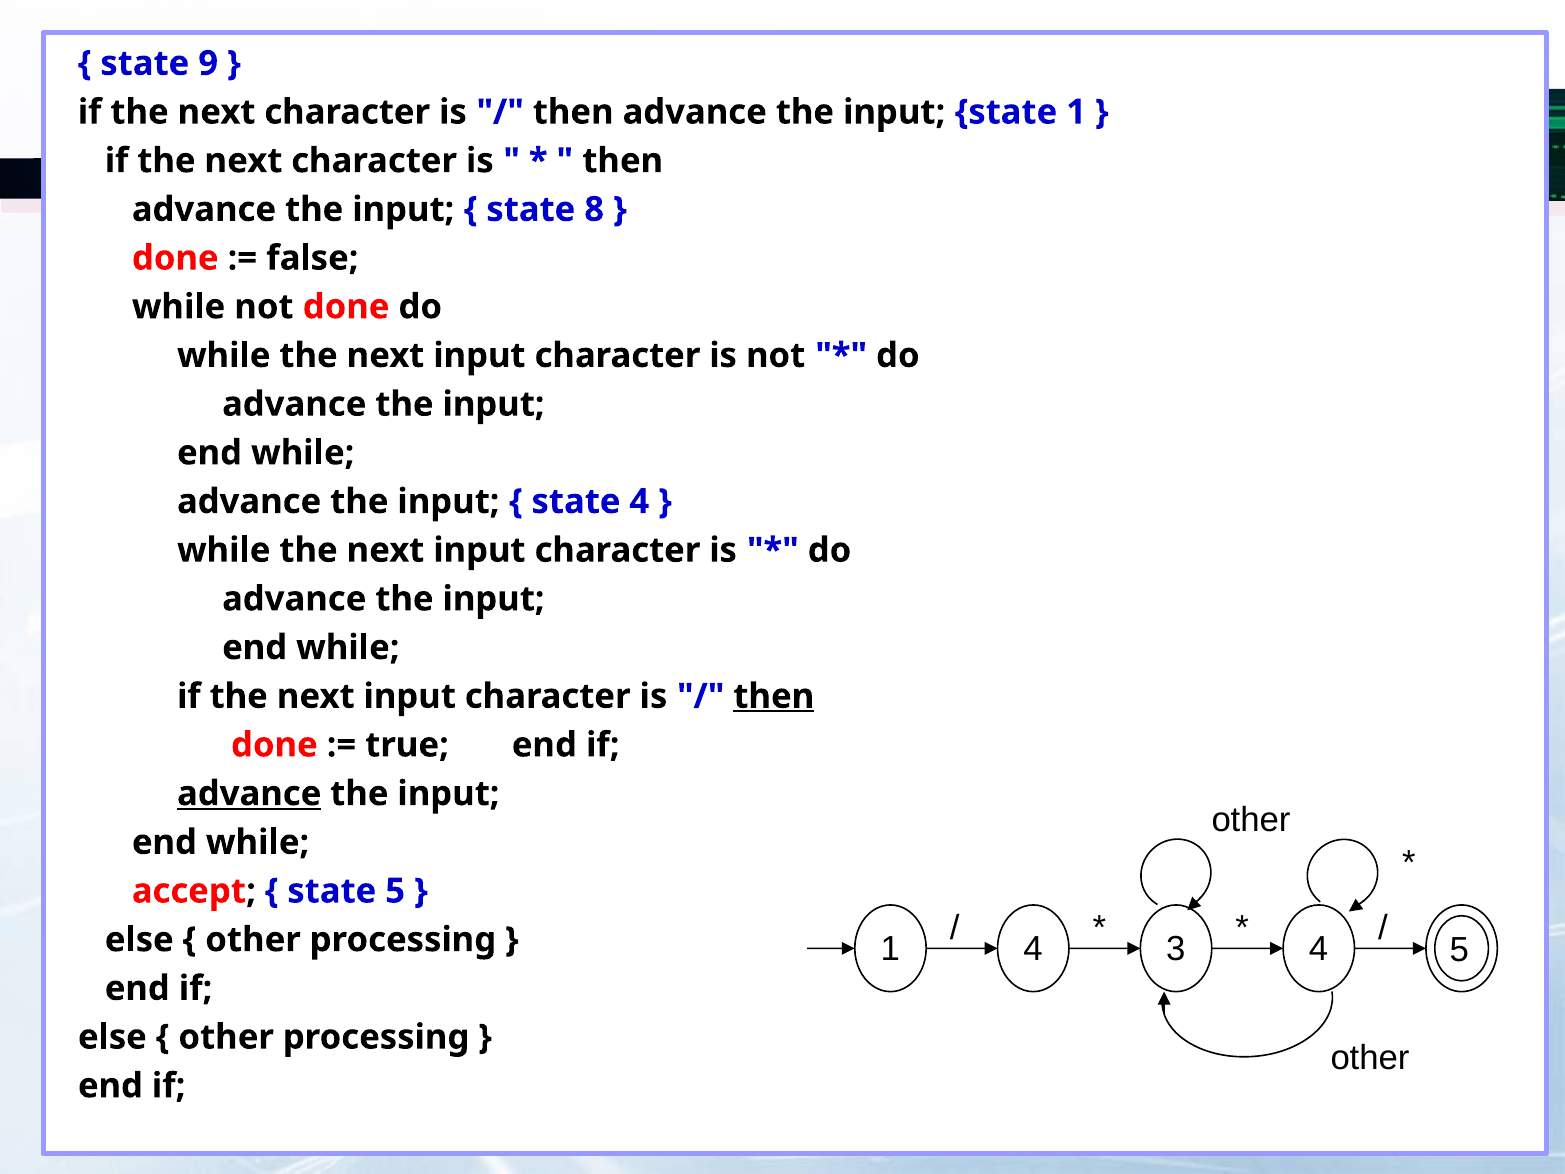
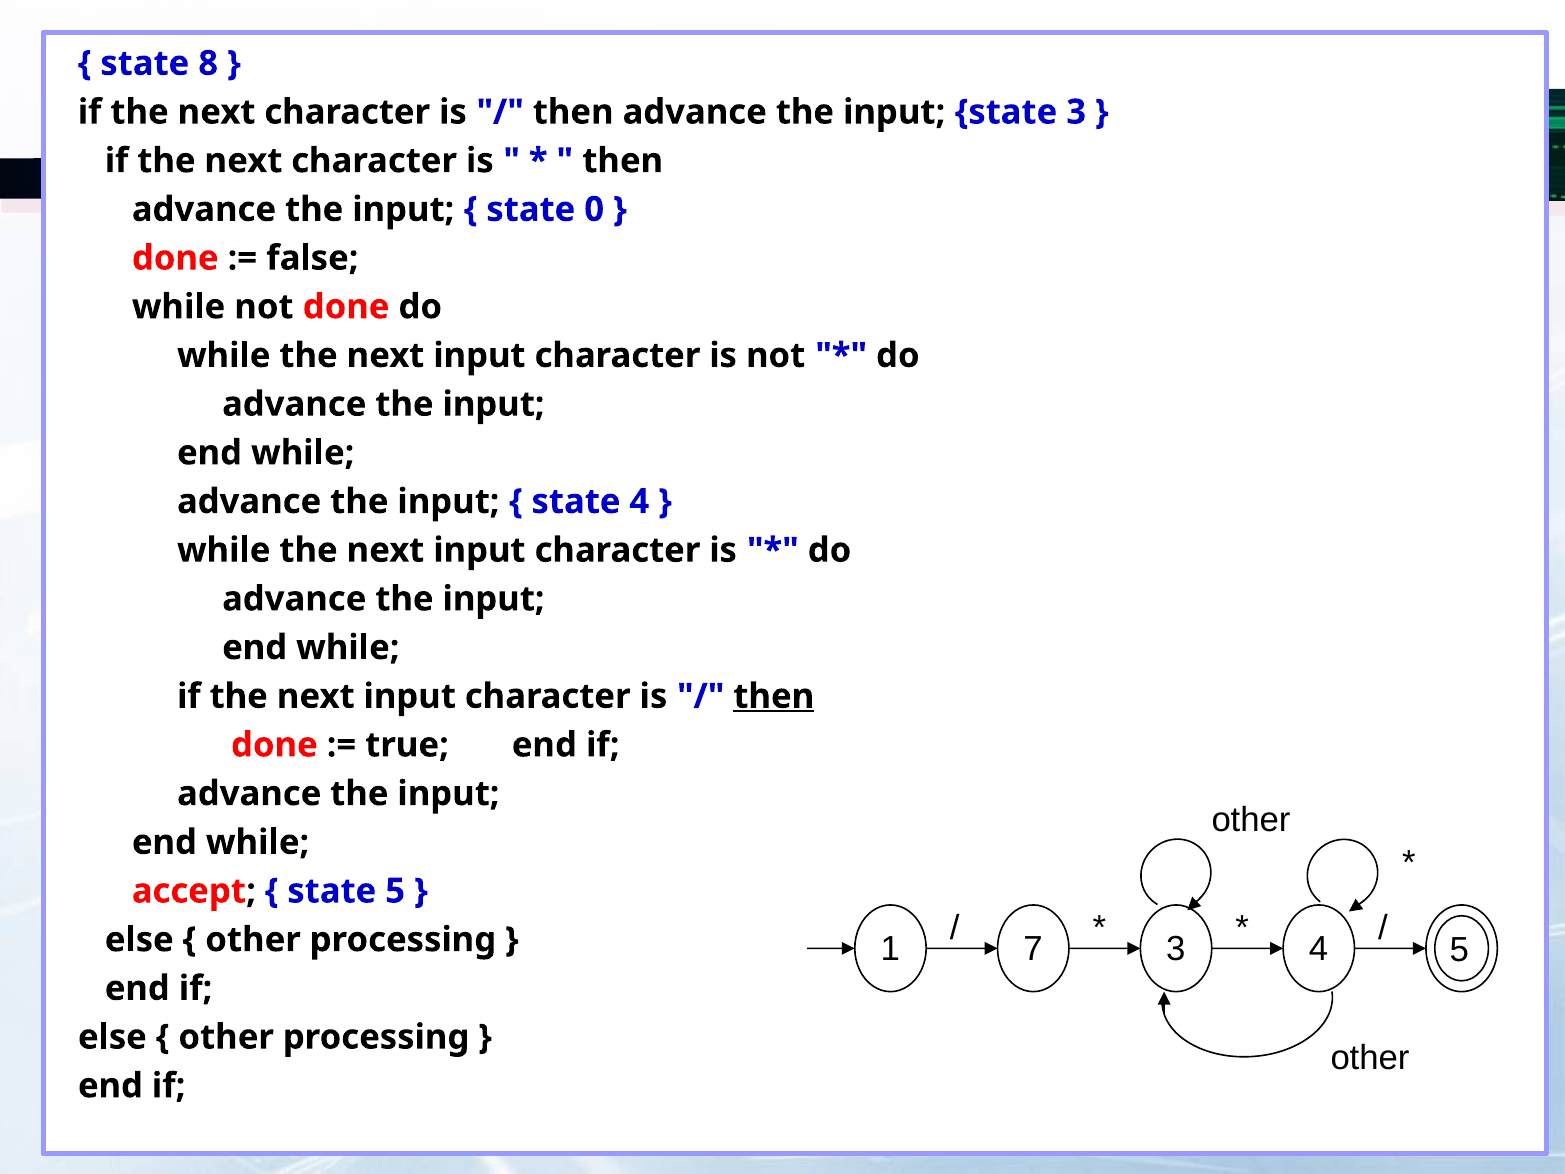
9: 9 -> 8
state 1: 1 -> 3
8: 8 -> 0
advance at (249, 794) underline: present -> none
1 4: 4 -> 7
